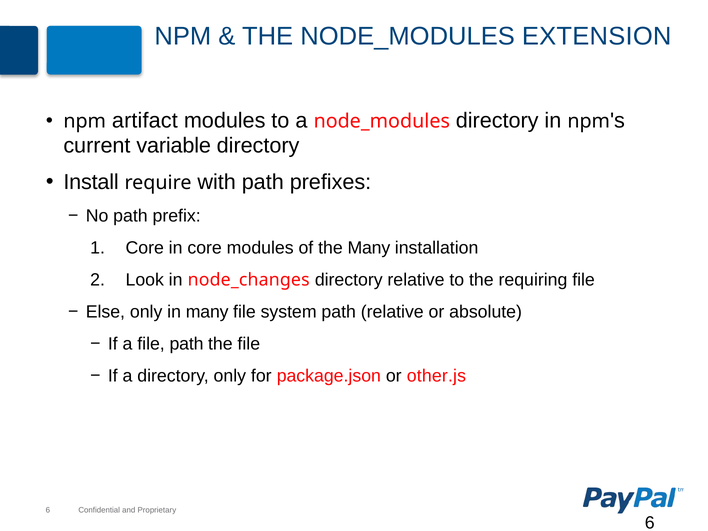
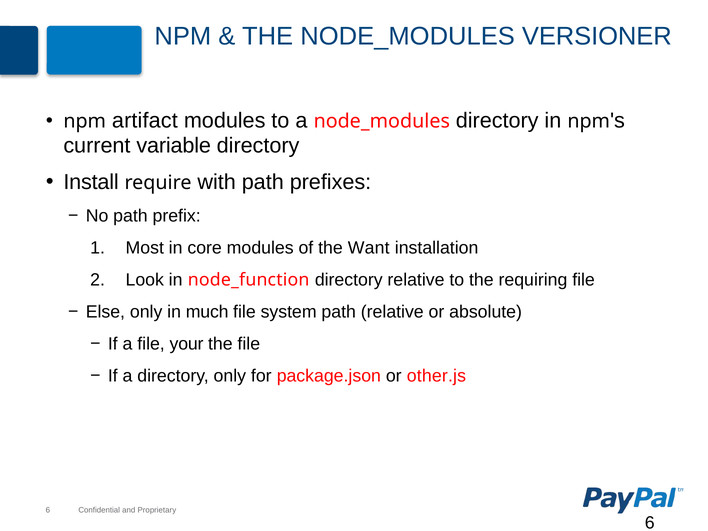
EXTENSION: EXTENSION -> VERSIONER
Core at (145, 248): Core -> Most
the Many: Many -> Want
node_changes: node_changes -> node_function
in many: many -> much
file path: path -> your
